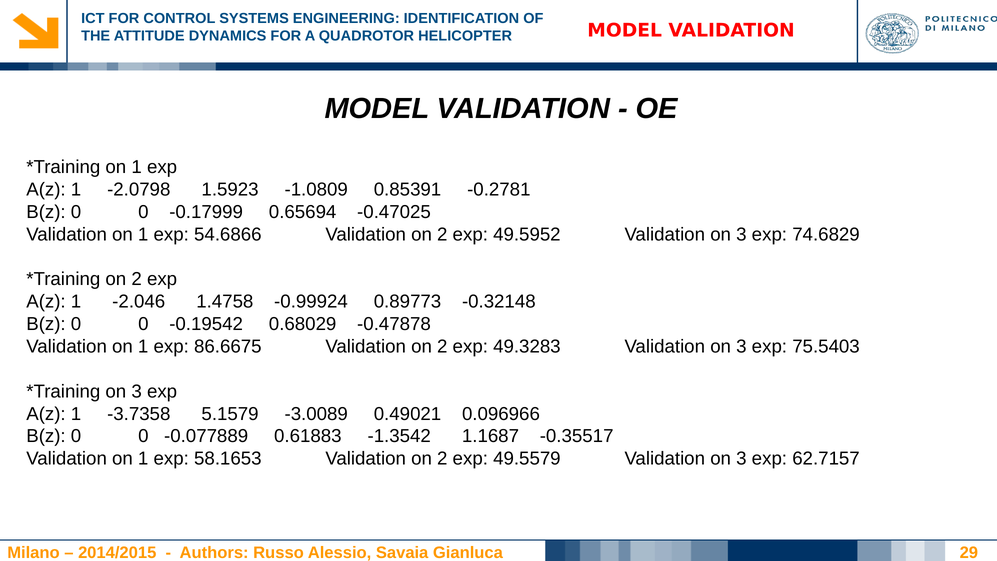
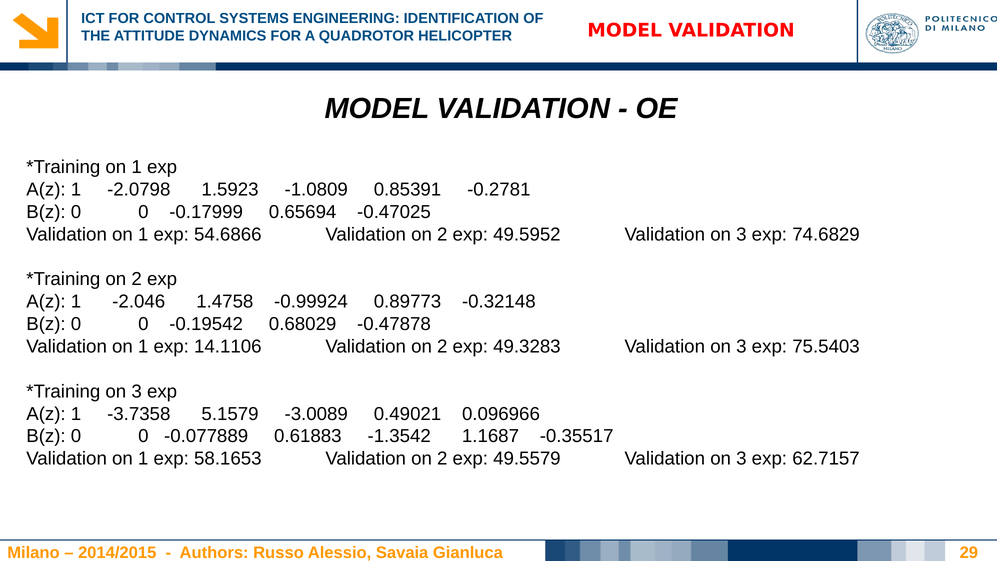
86.6675: 86.6675 -> 14.1106
